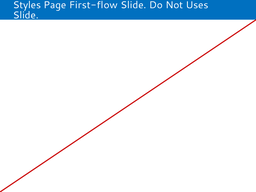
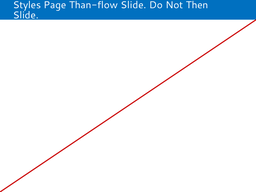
First-flow: First-flow -> Than-flow
Uses: Uses -> Then
